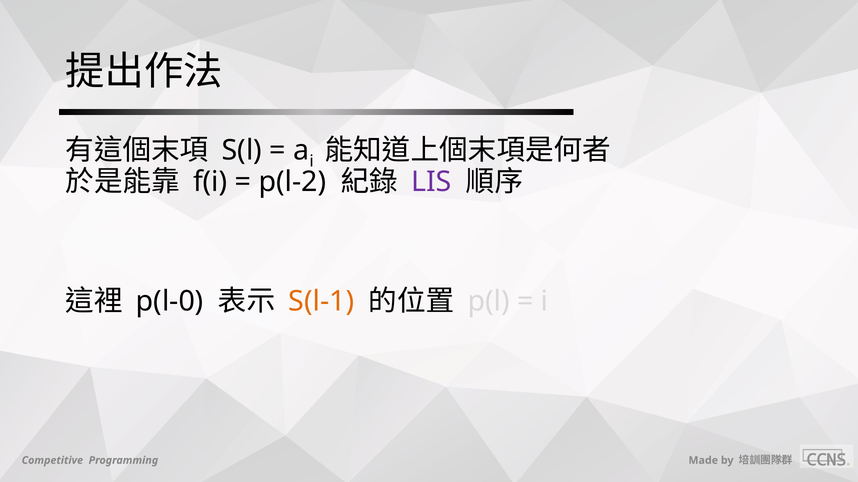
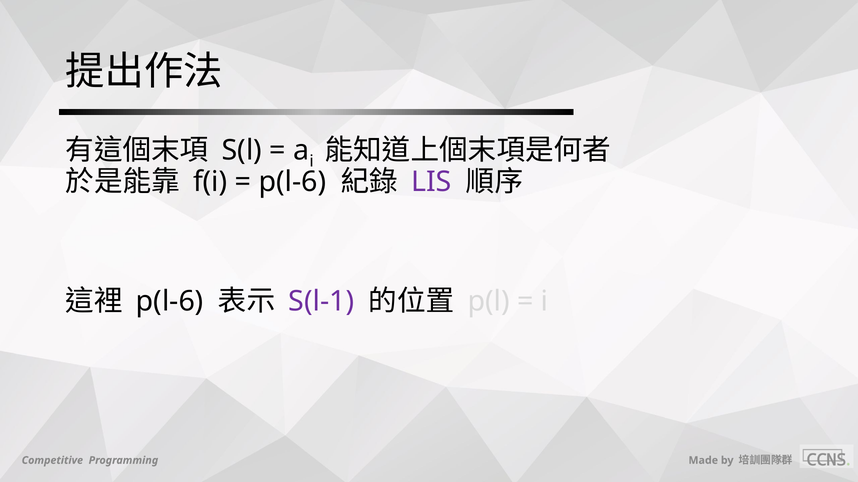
p(l-2 at (293, 182): p(l-2 -> p(l-6
p(l-0 at (170, 302): p(l-0 -> p(l-6
S(l-1 colour: orange -> purple
